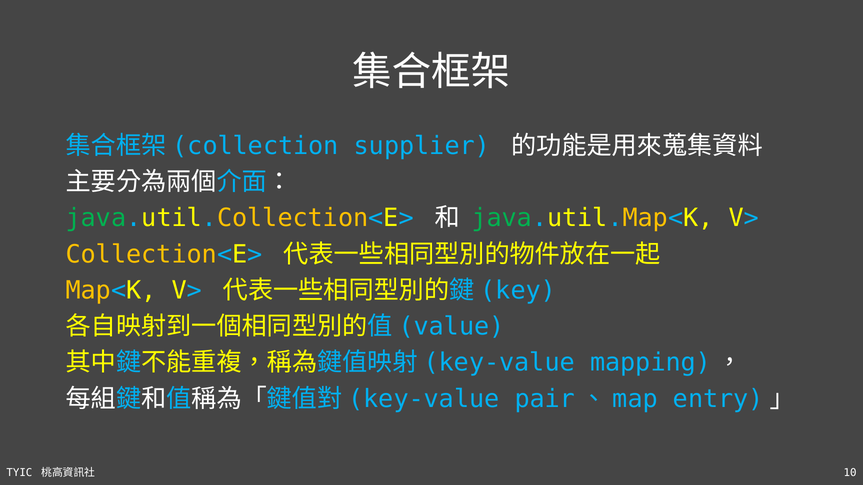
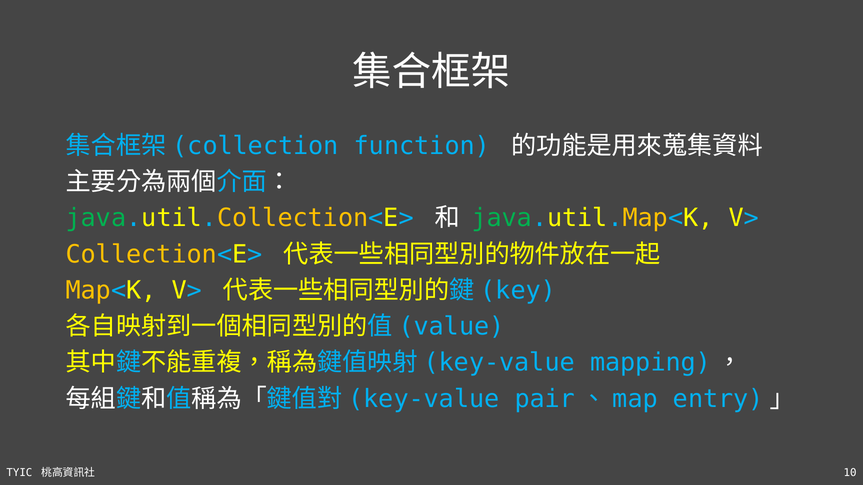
supplier: supplier -> function
